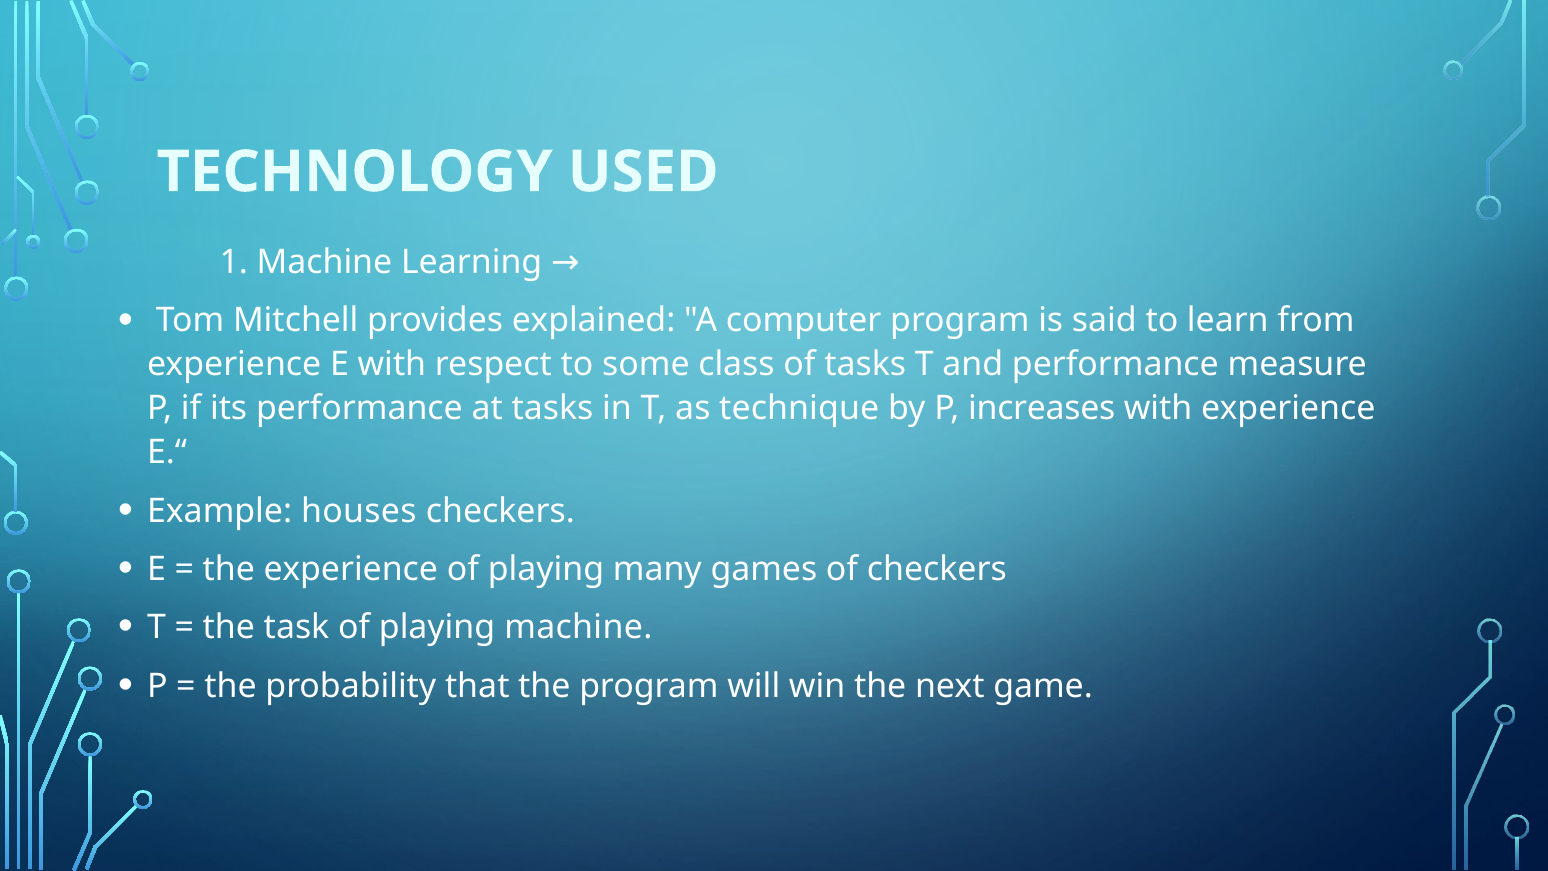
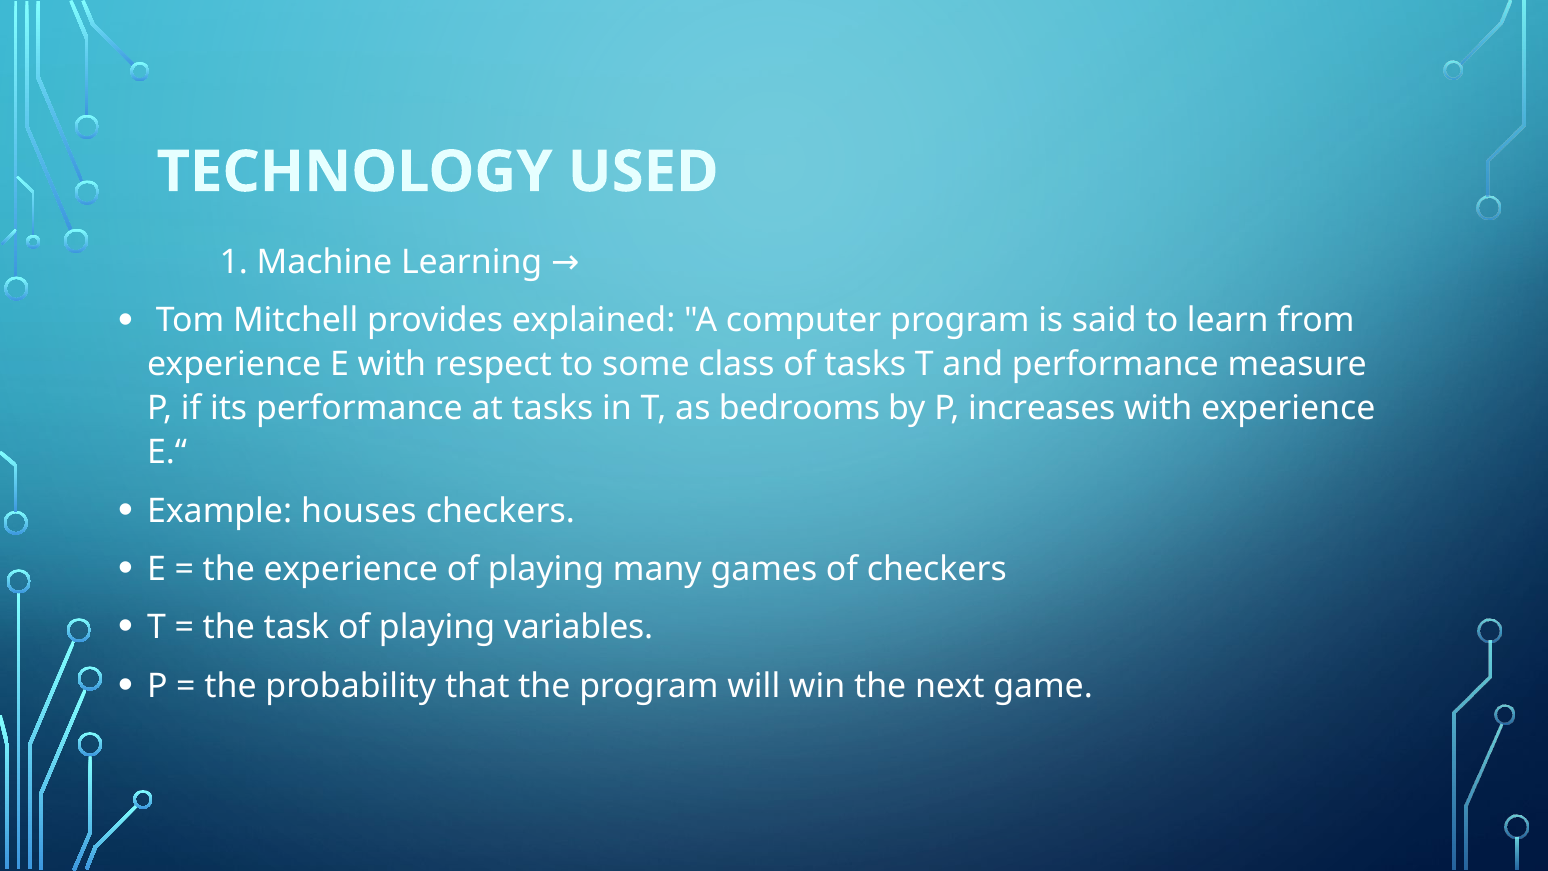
technique: technique -> bedrooms
playing machine: machine -> variables
